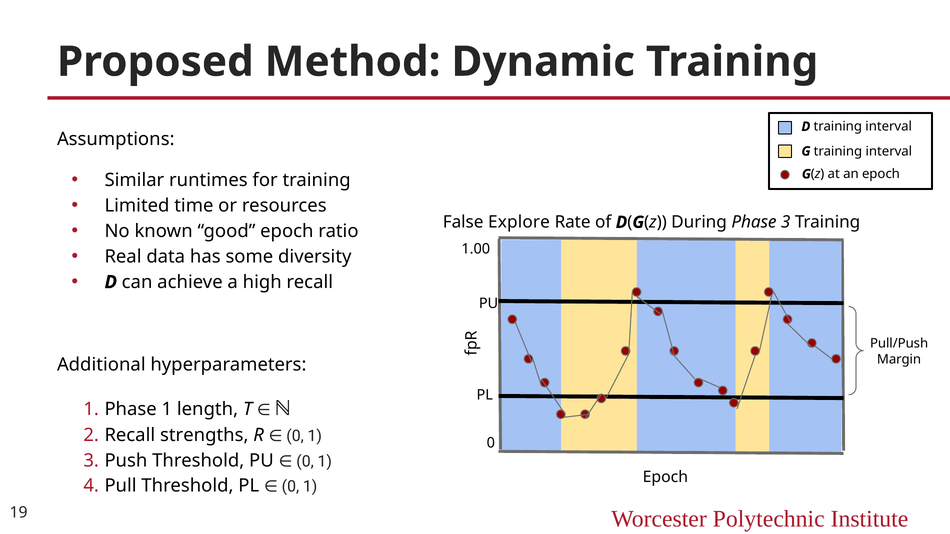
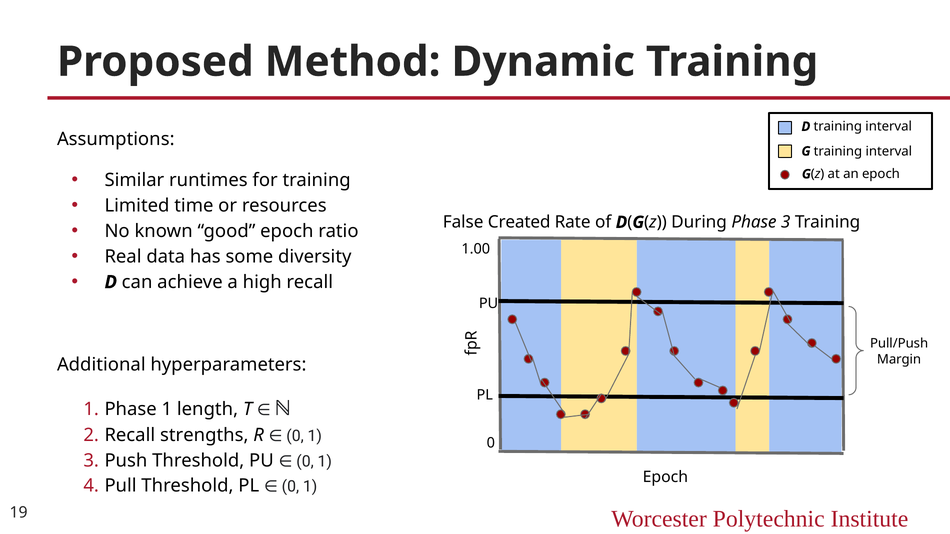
Explore: Explore -> Created
